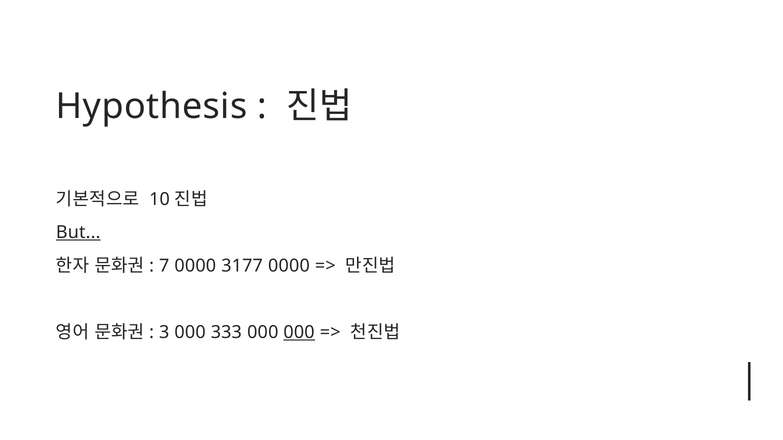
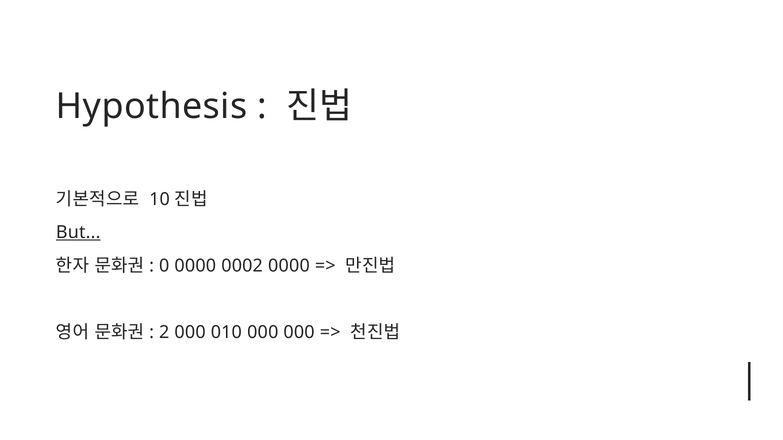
7: 7 -> 0
3177: 3177 -> 0002
3: 3 -> 2
333: 333 -> 010
000 at (299, 333) underline: present -> none
